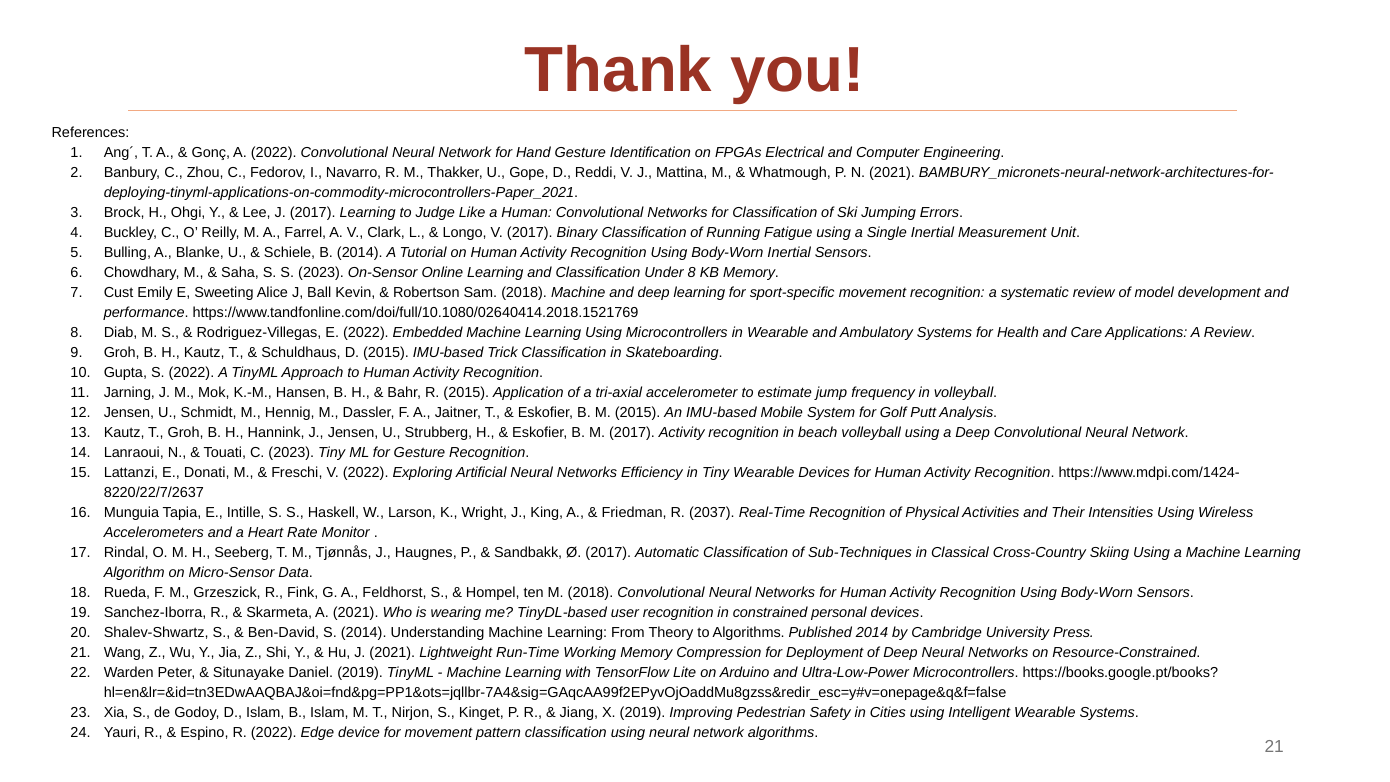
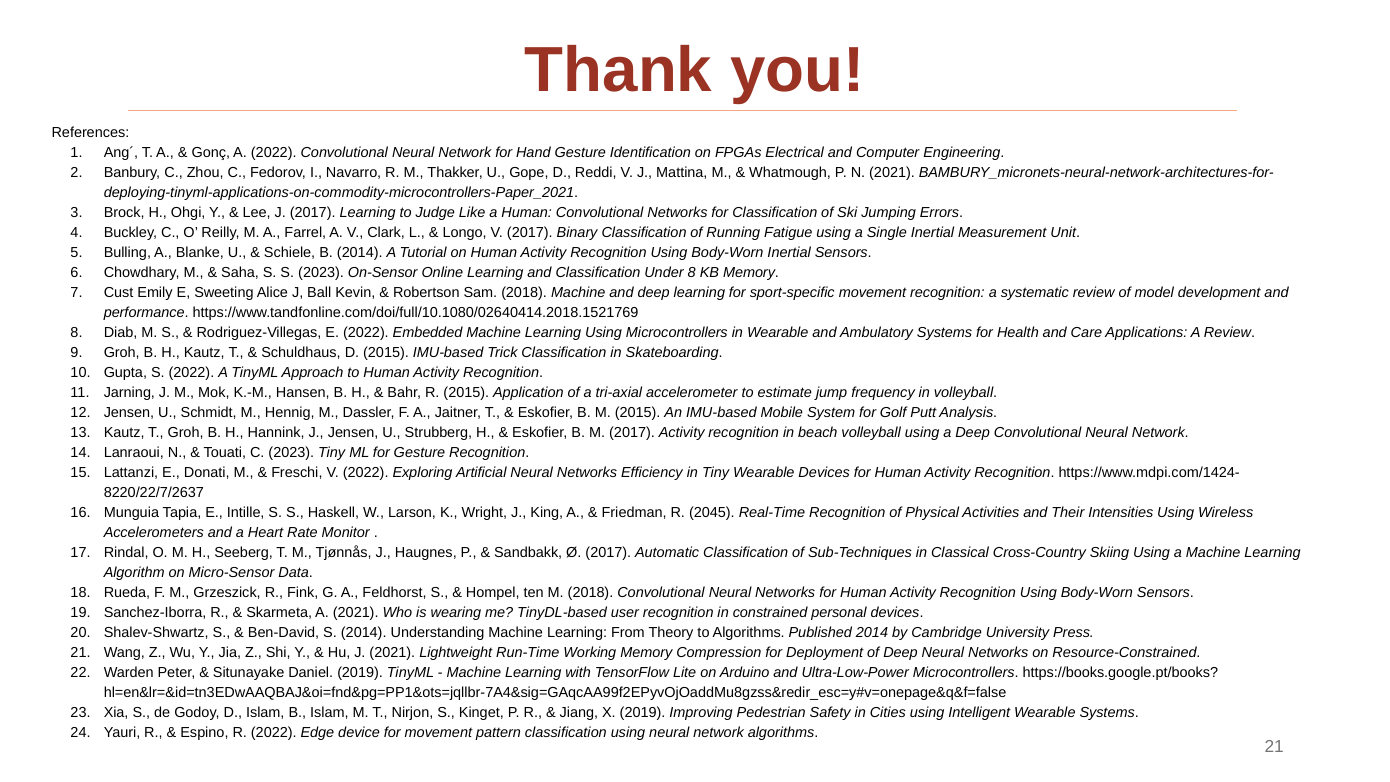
2037: 2037 -> 2045
